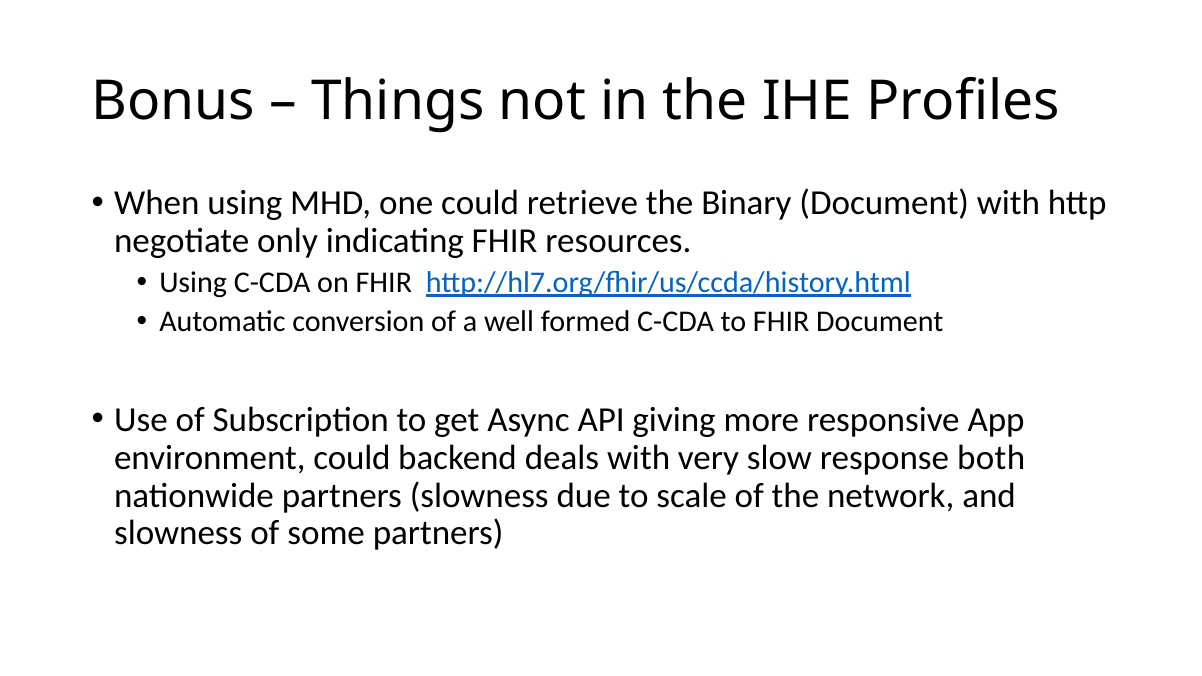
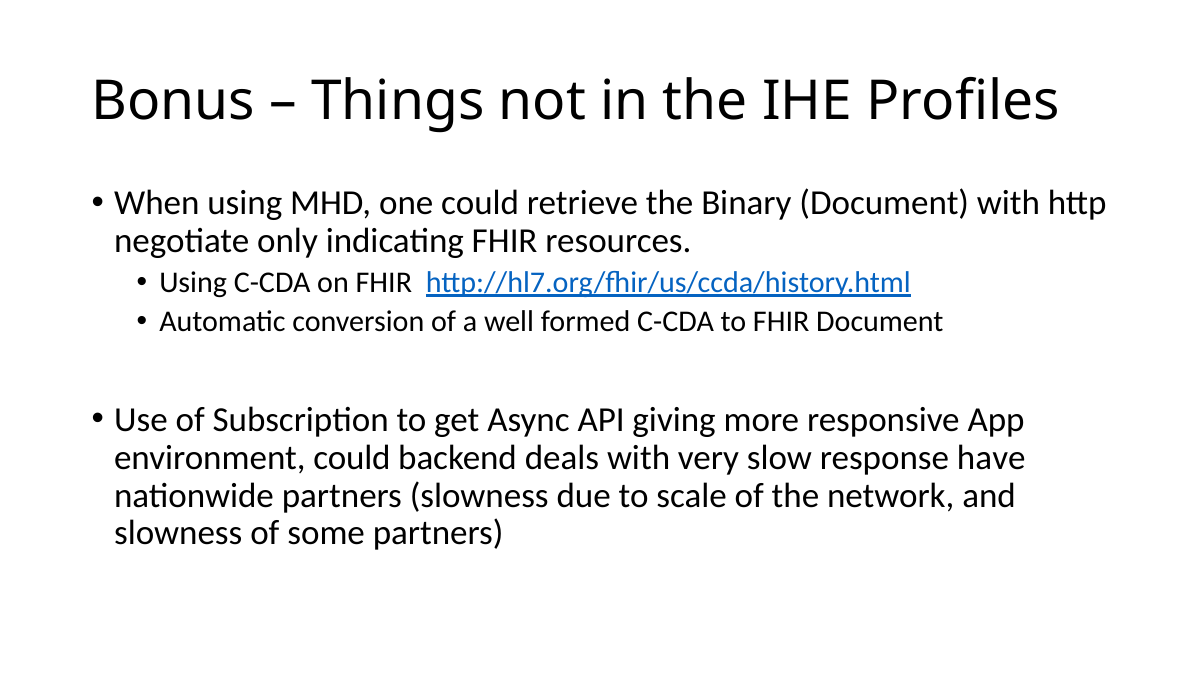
both: both -> have
